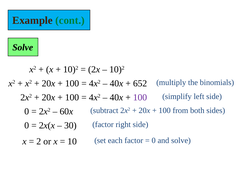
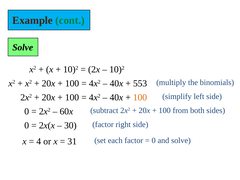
652: 652 -> 553
100 at (140, 97) colour: purple -> orange
2: 2 -> 4
10: 10 -> 31
